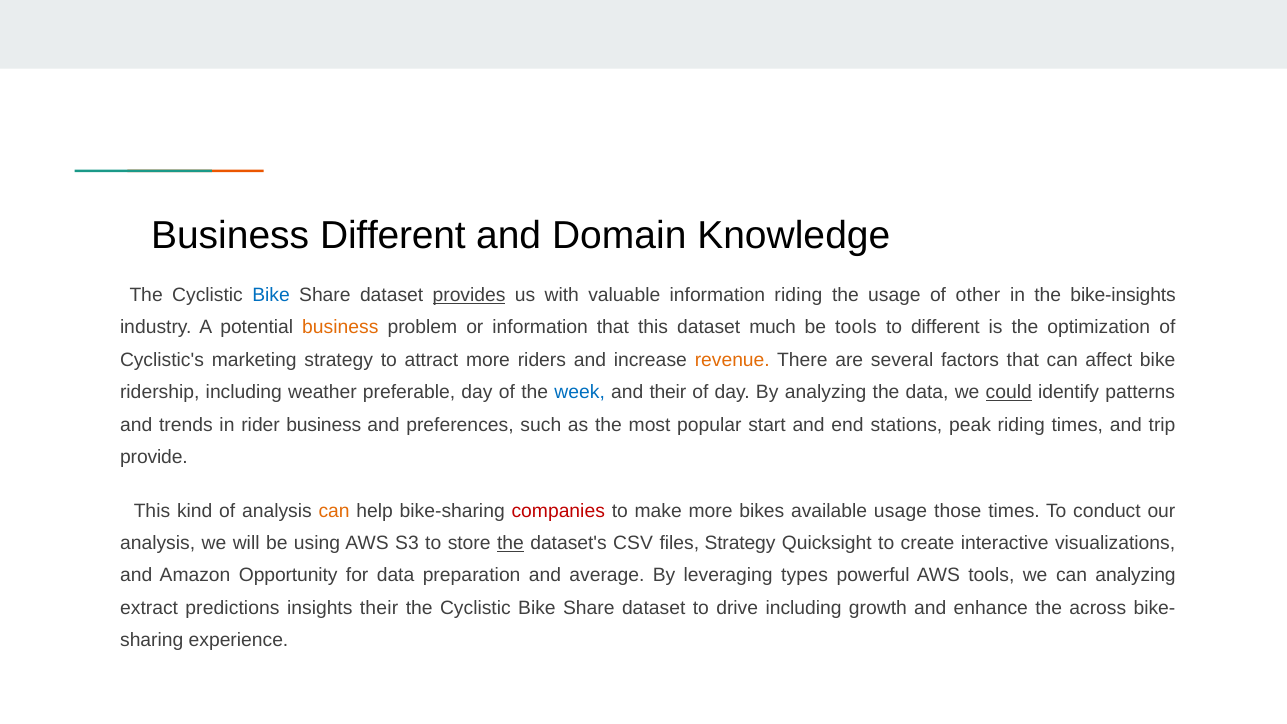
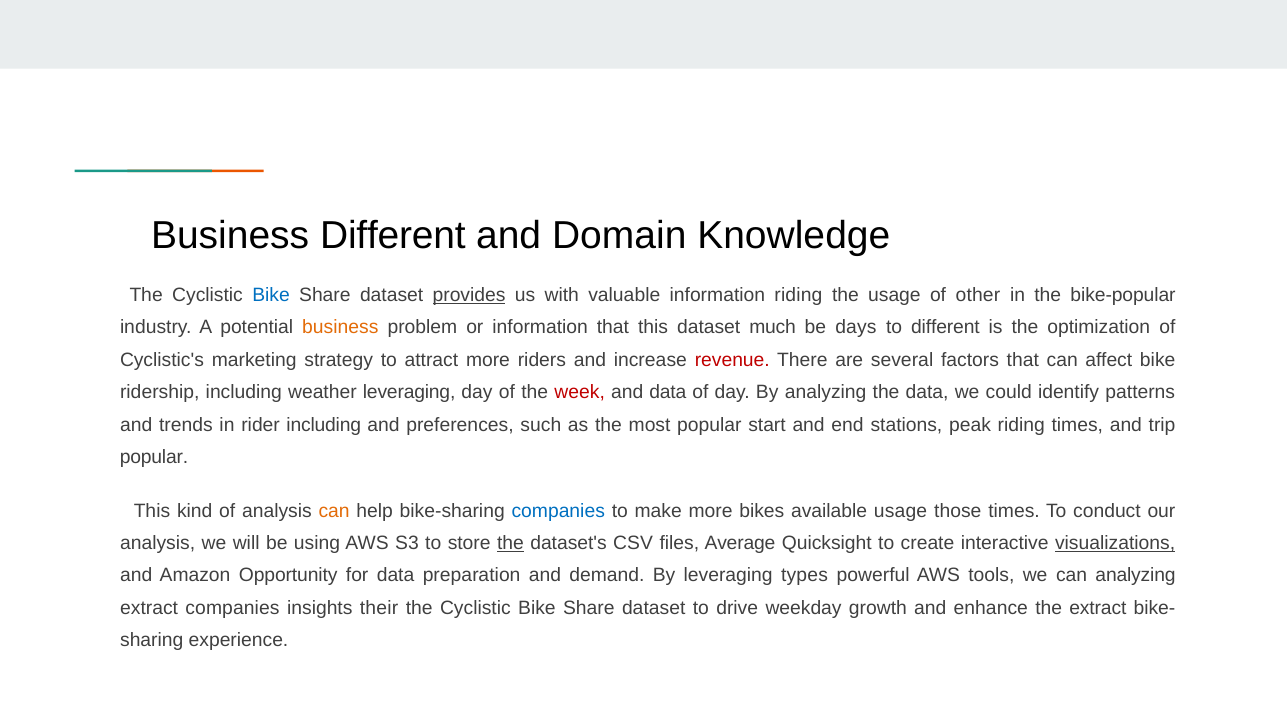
bike-insights: bike-insights -> bike-popular
be tools: tools -> days
revenue colour: orange -> red
weather preferable: preferable -> leveraging
week colour: blue -> red
and their: their -> data
could underline: present -> none
rider business: business -> including
provide at (154, 457): provide -> popular
companies at (558, 511) colour: red -> blue
files Strategy: Strategy -> Average
visualizations underline: none -> present
average: average -> demand
extract predictions: predictions -> companies
drive including: including -> weekday
the across: across -> extract
